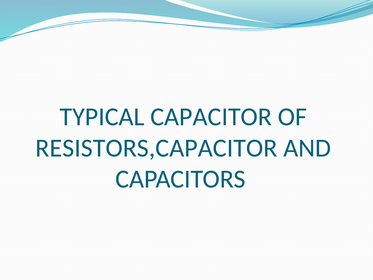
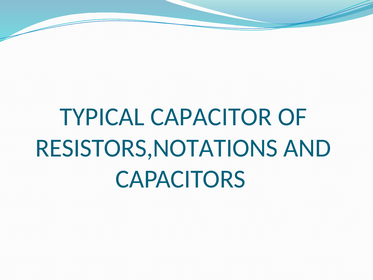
RESISTORS,CAPACITOR: RESISTORS,CAPACITOR -> RESISTORS,NOTATIONS
